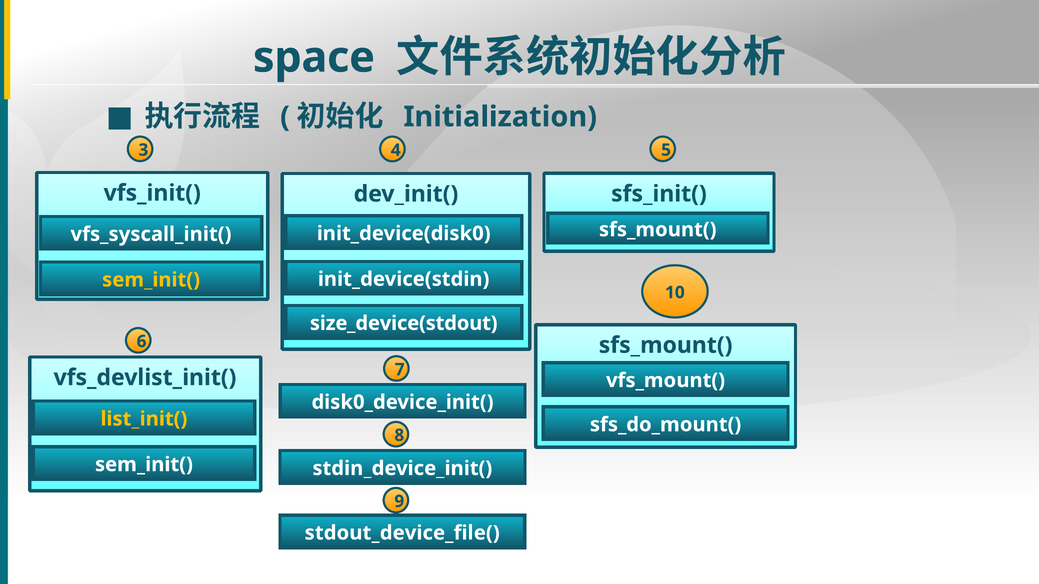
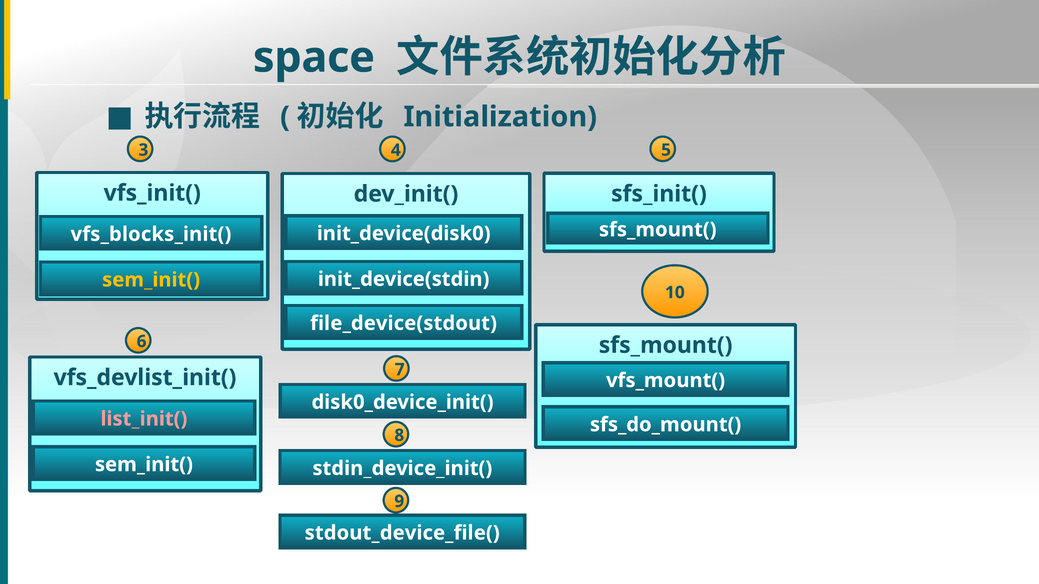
vfs_syscall_init(: vfs_syscall_init( -> vfs_blocks_init(
size_device(stdout: size_device(stdout -> file_device(stdout
list_init( colour: yellow -> pink
